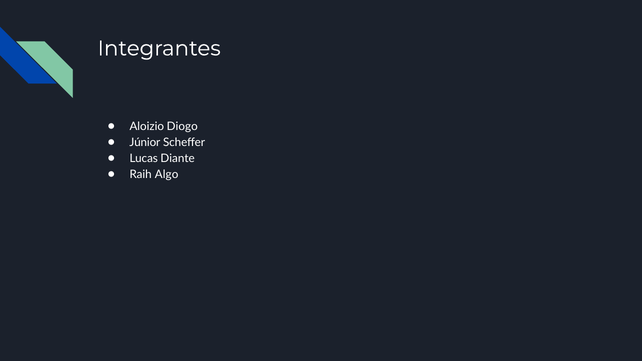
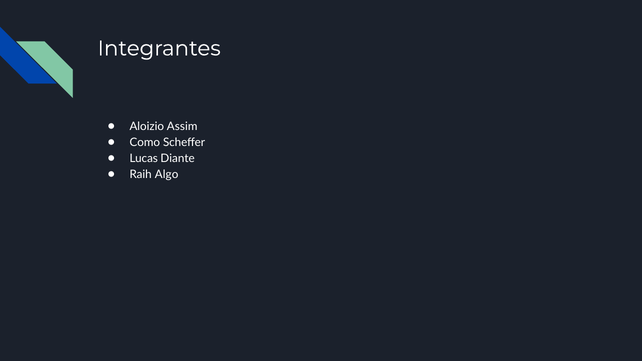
Diogo: Diogo -> Assim
Júnior: Júnior -> Como
